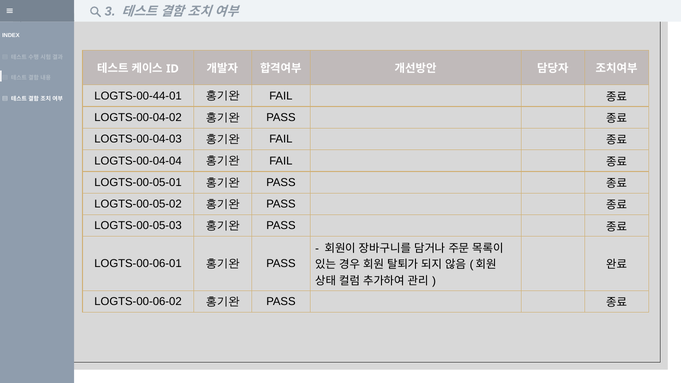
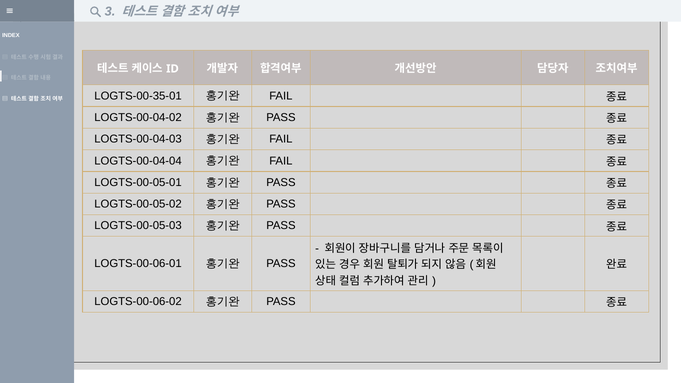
LOGTS-00-44-01: LOGTS-00-44-01 -> LOGTS-00-35-01
